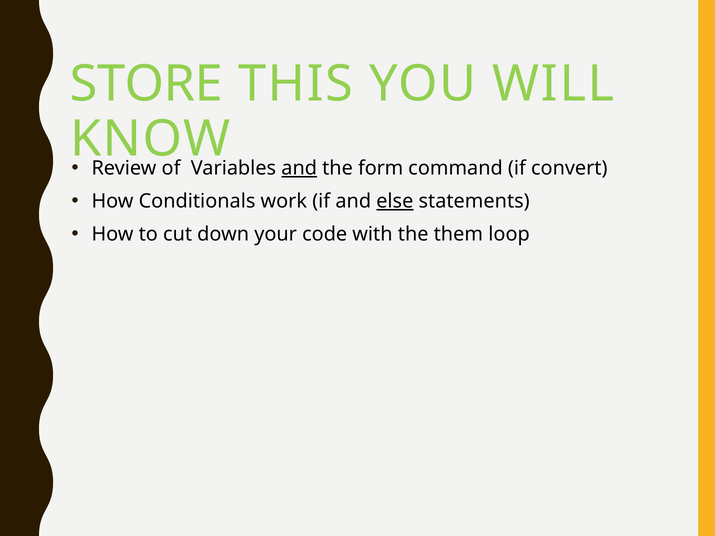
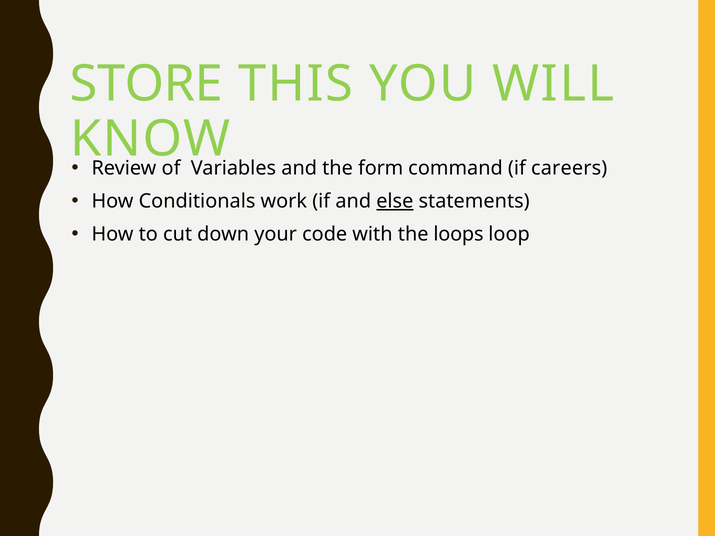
and at (299, 168) underline: present -> none
convert: convert -> careers
them: them -> loops
